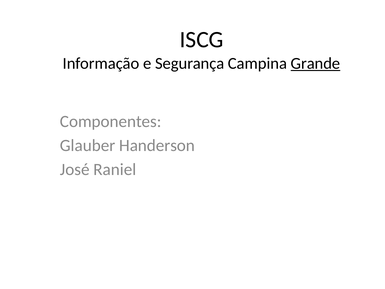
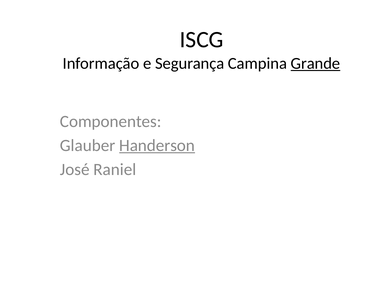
Handerson underline: none -> present
